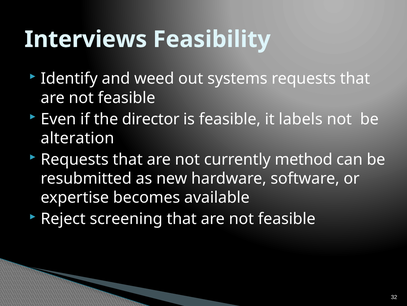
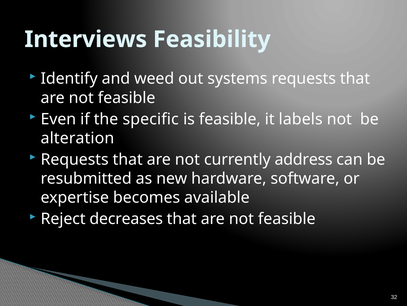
director: director -> specific
method: method -> address
screening: screening -> decreases
